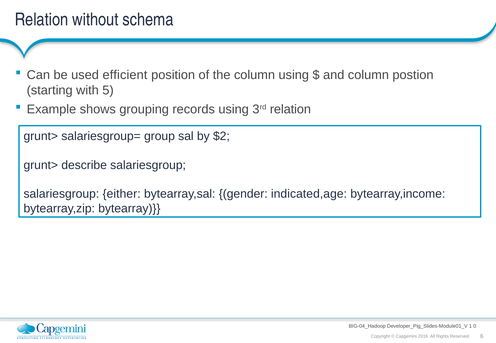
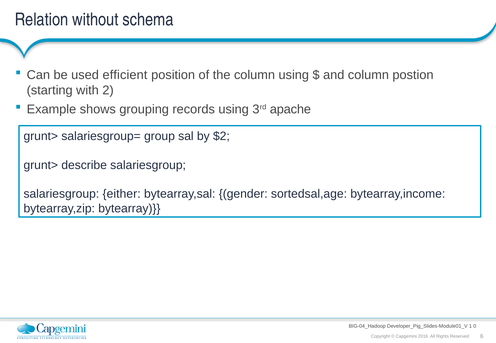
5: 5 -> 2
3rd relation: relation -> apache
indicated,age: indicated,age -> sortedsal,age
